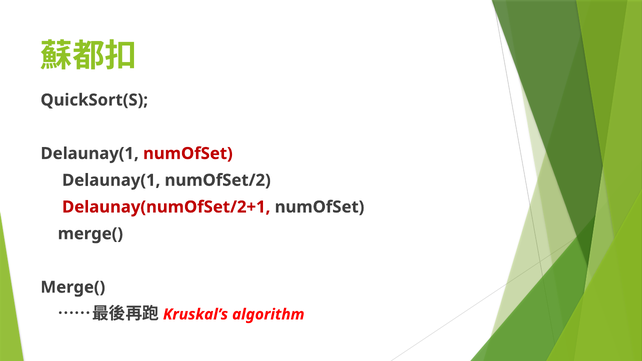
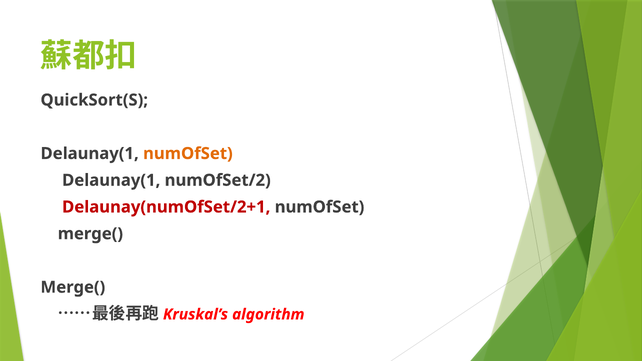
numOfSet at (188, 154) colour: red -> orange
